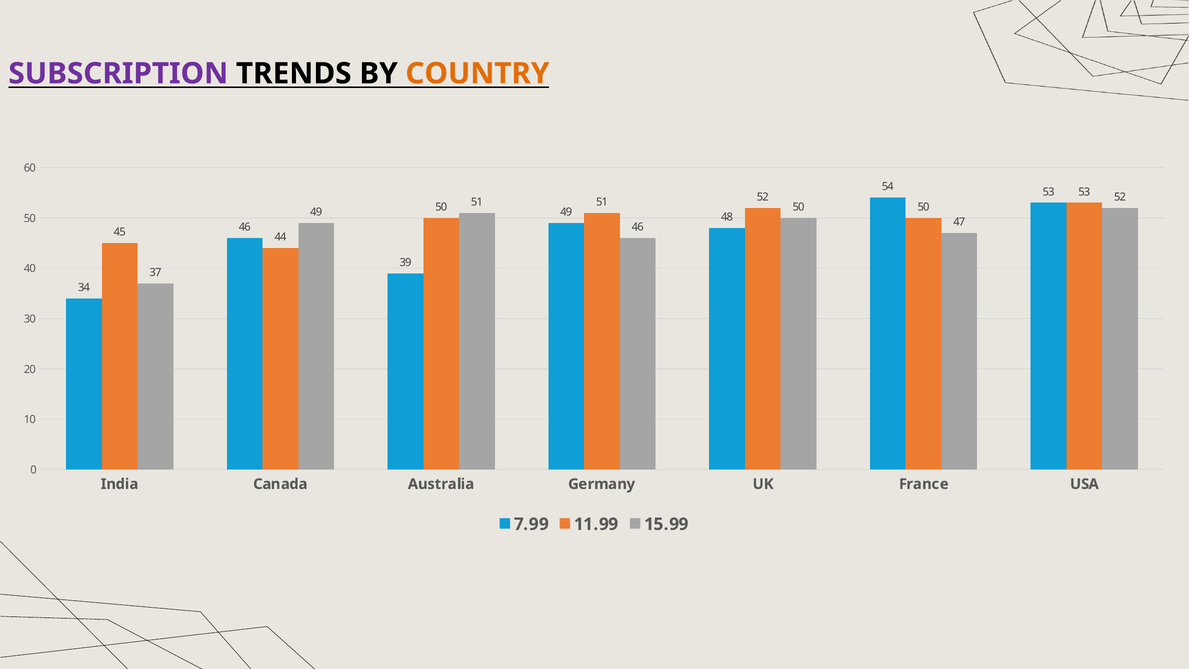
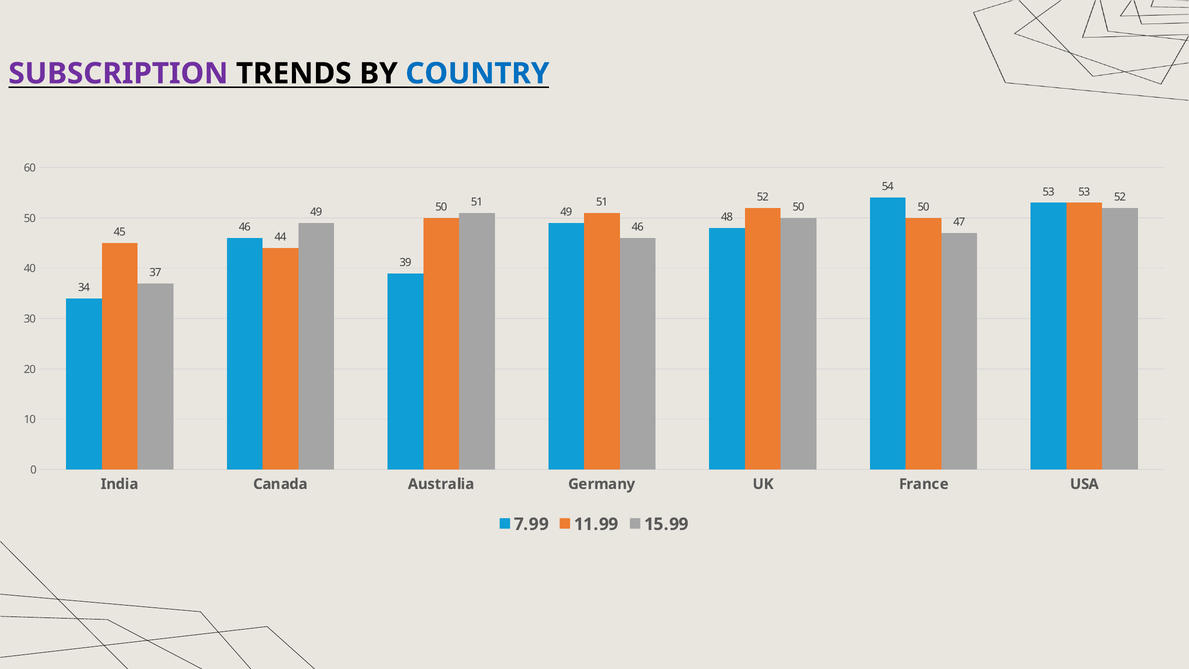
COUNTRY colour: orange -> blue
